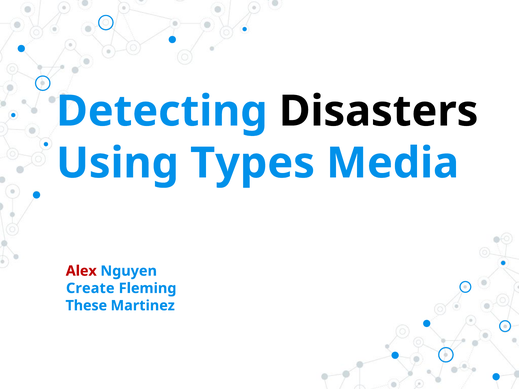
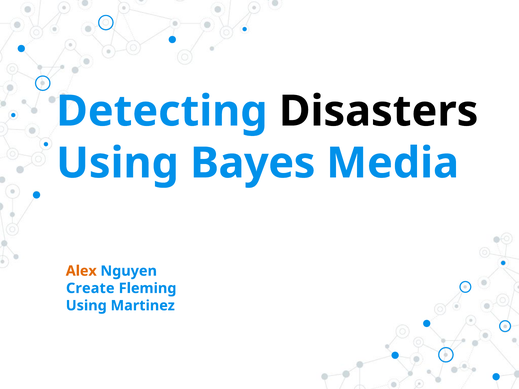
Types: Types -> Bayes
Alex colour: red -> orange
These at (86, 306): These -> Using
